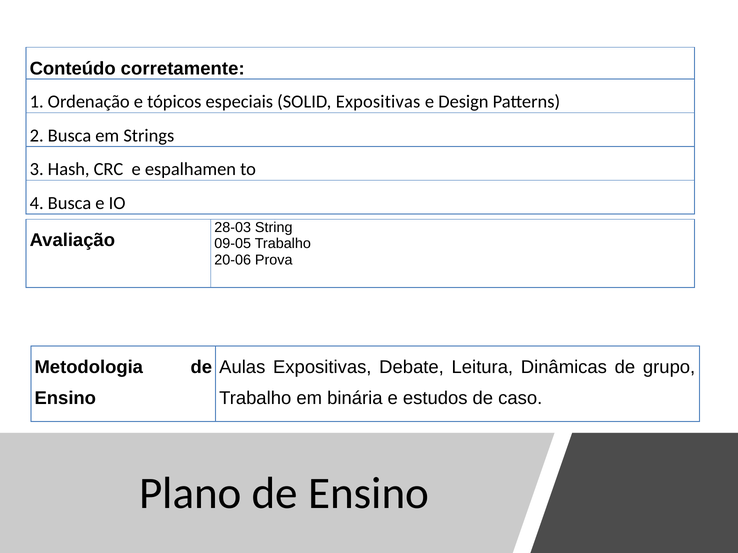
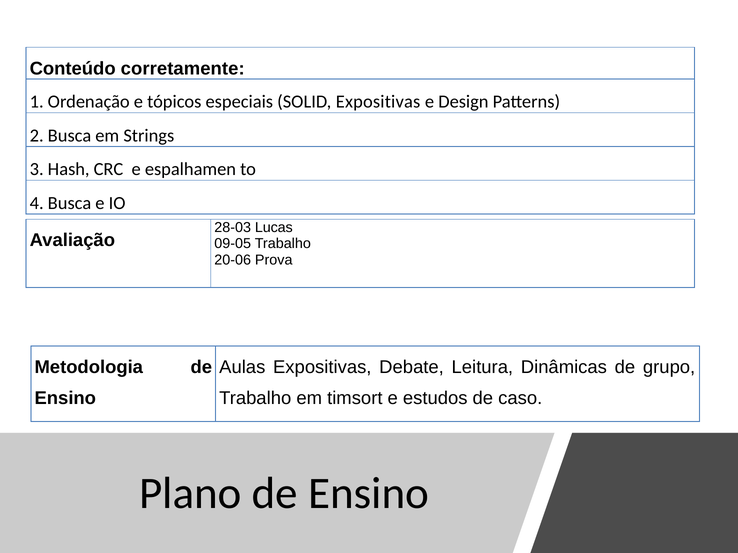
String: String -> Lucas
binária: binária -> timsort
